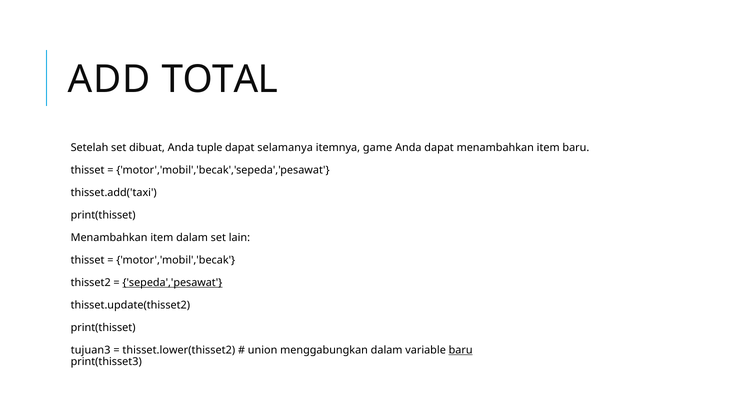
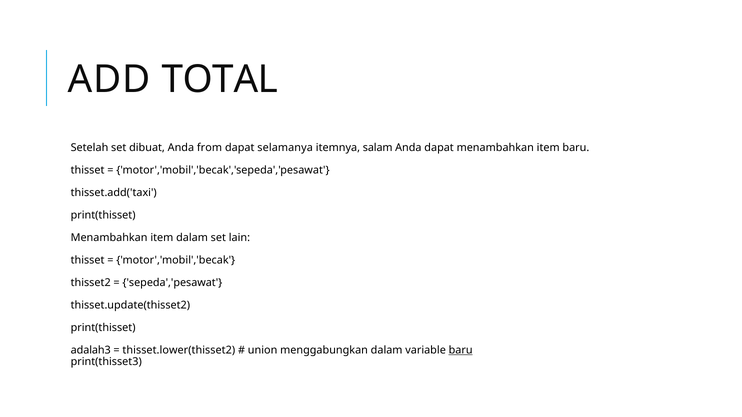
tuple: tuple -> from
game: game -> salam
sepeda','pesawat underline: present -> none
tujuan3: tujuan3 -> adalah3
